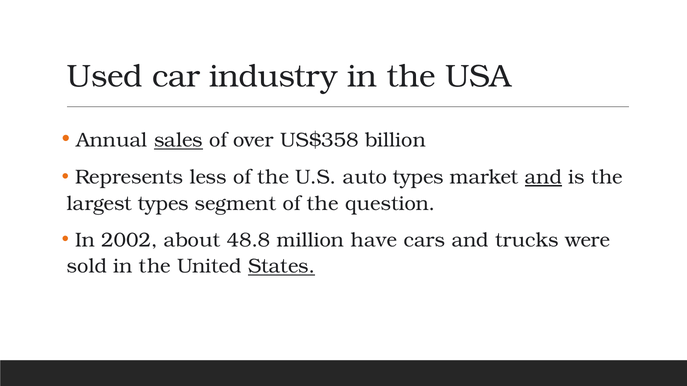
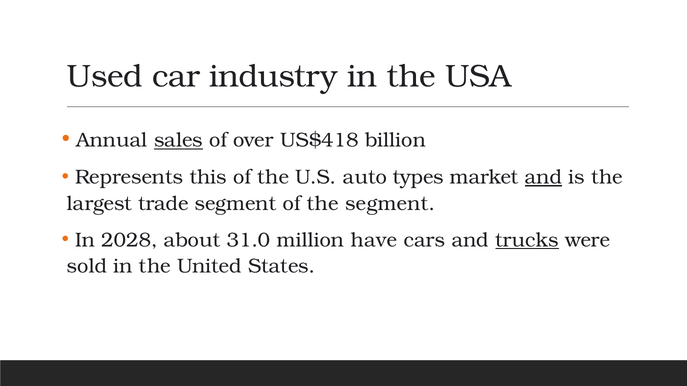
US$358: US$358 -> US$418
less: less -> this
largest types: types -> trade
the question: question -> segment
2002: 2002 -> 2028
48.8: 48.8 -> 31.0
trucks underline: none -> present
States underline: present -> none
